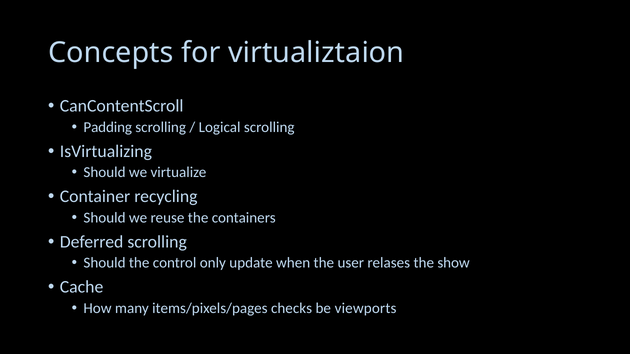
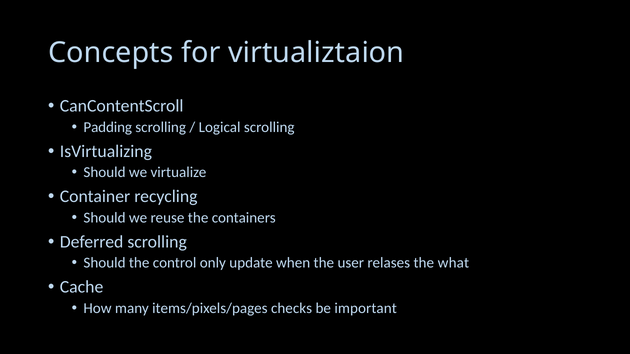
show: show -> what
viewports: viewports -> important
